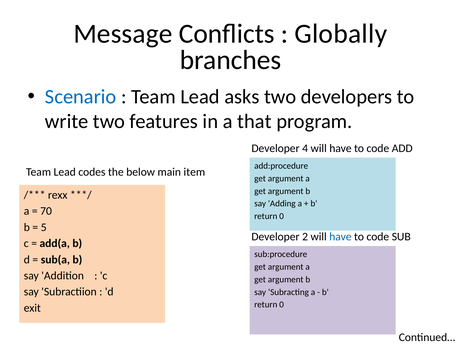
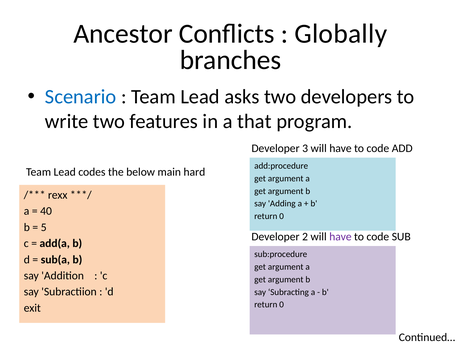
Message: Message -> Ancestor
4: 4 -> 3
item: item -> hard
70: 70 -> 40
have at (340, 237) colour: blue -> purple
